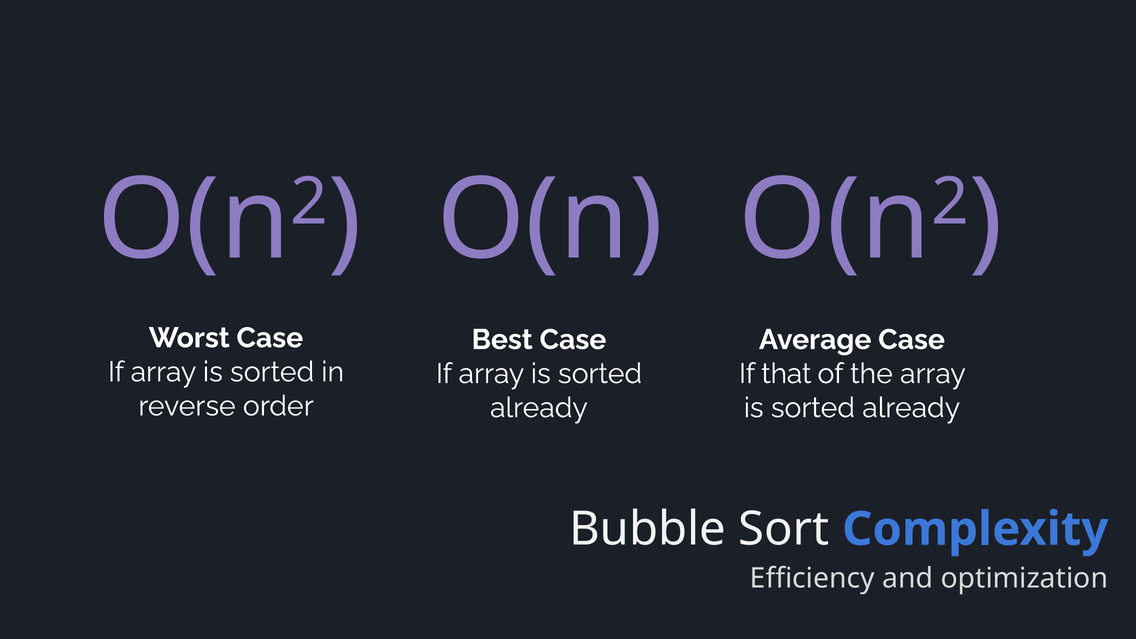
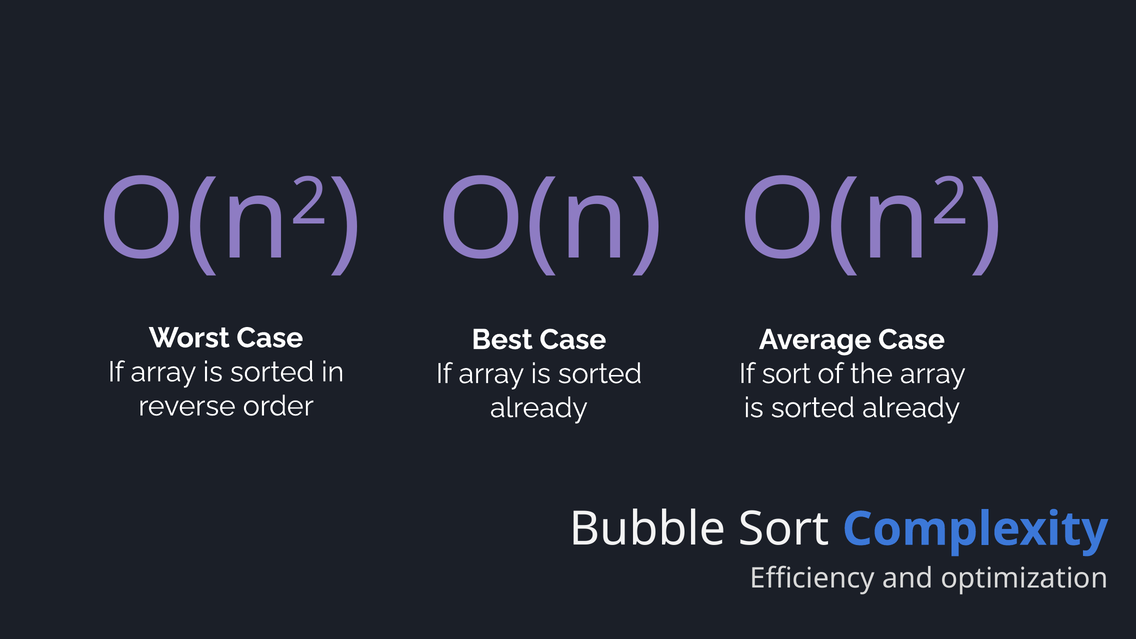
If that: that -> sort
